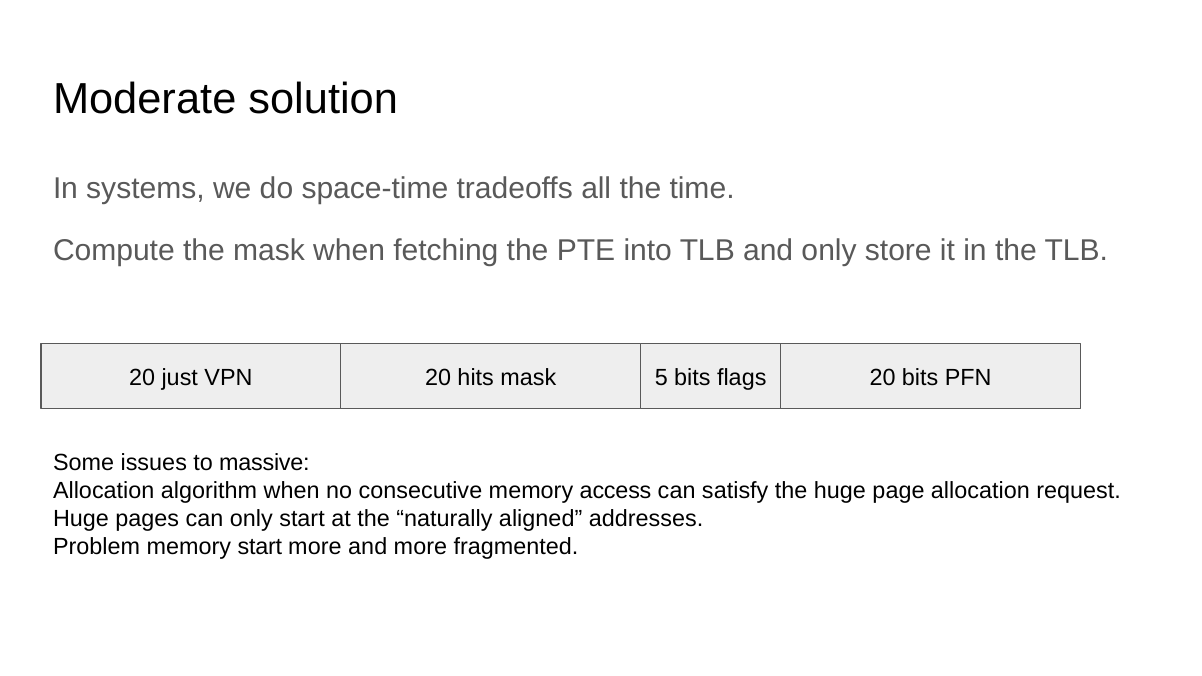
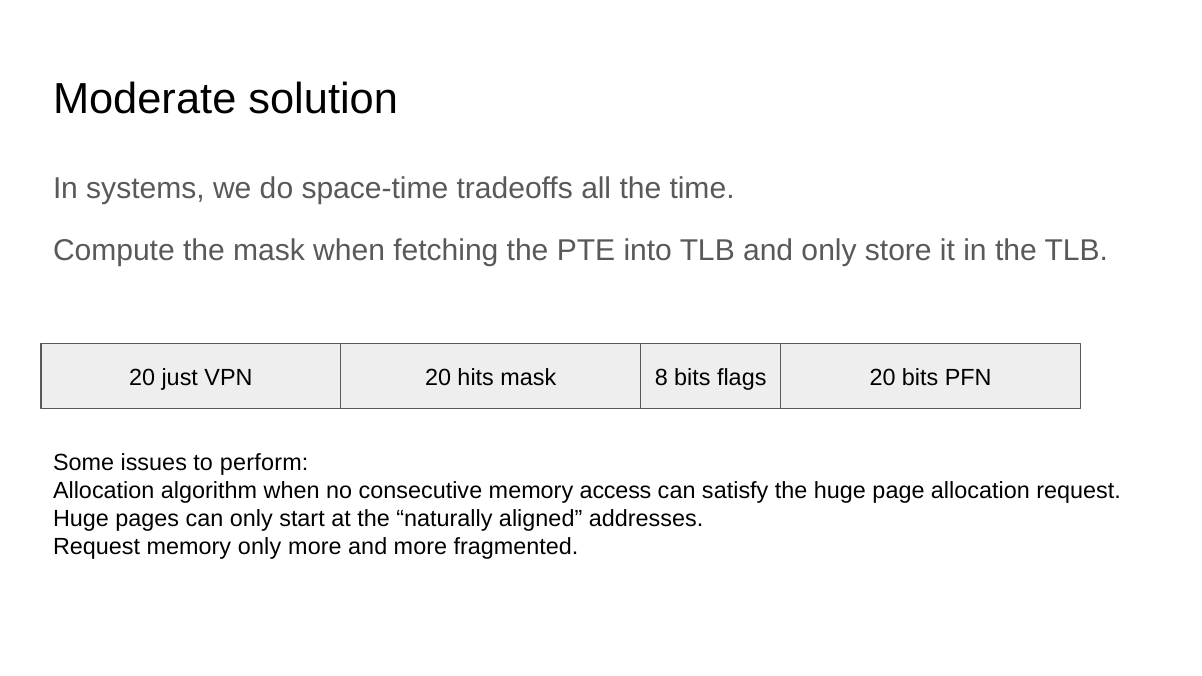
5: 5 -> 8
massive: massive -> perform
Problem at (97, 547): Problem -> Request
memory start: start -> only
